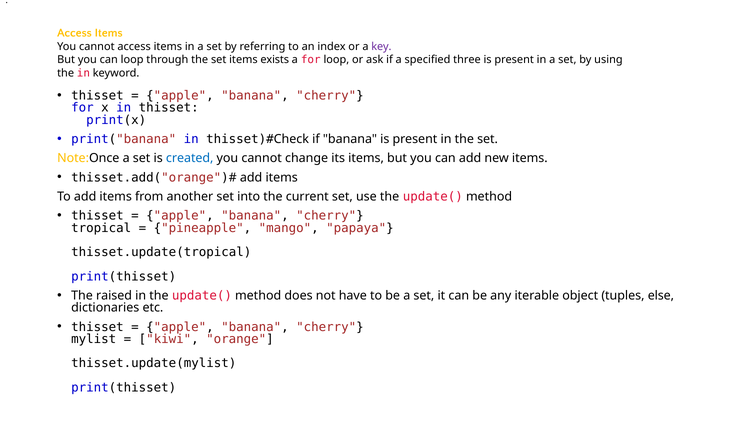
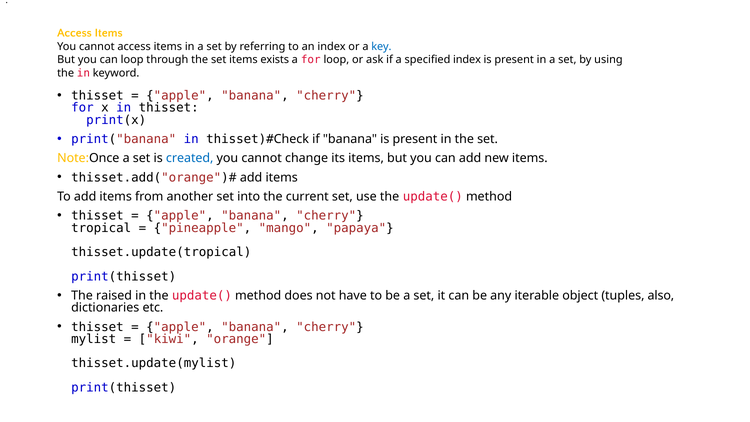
key colour: purple -> blue
specified three: three -> index
else: else -> also
